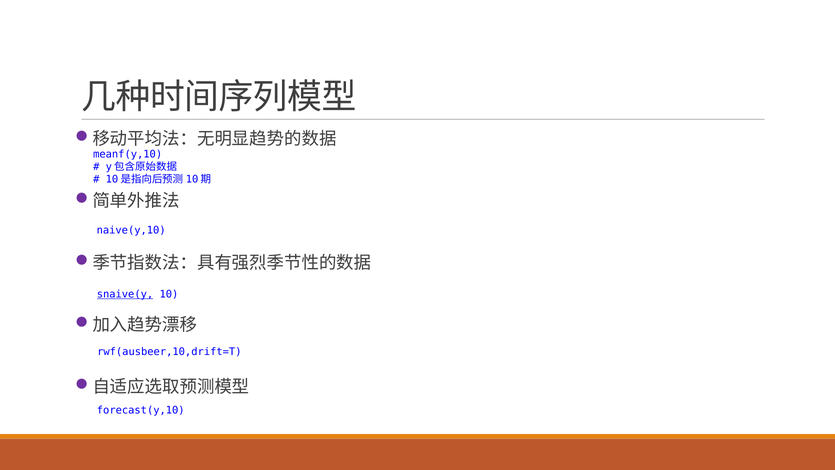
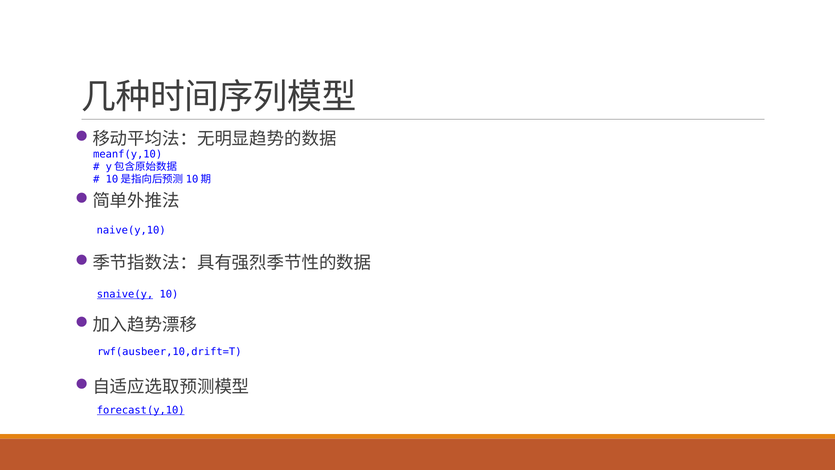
forecast(y,10 underline: none -> present
